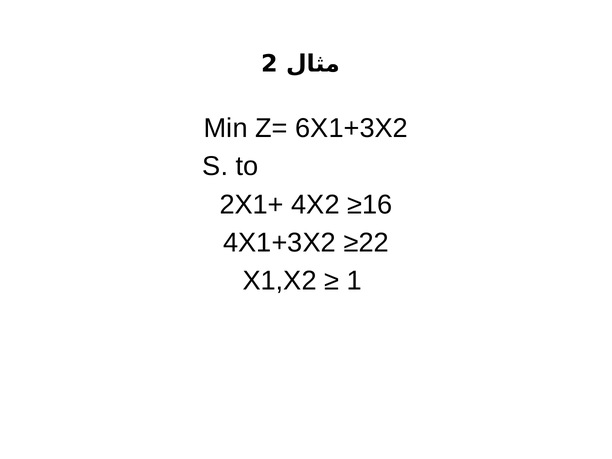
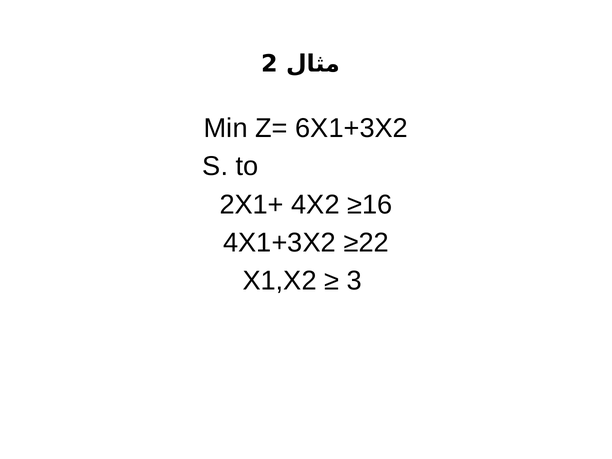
1: 1 -> 3
